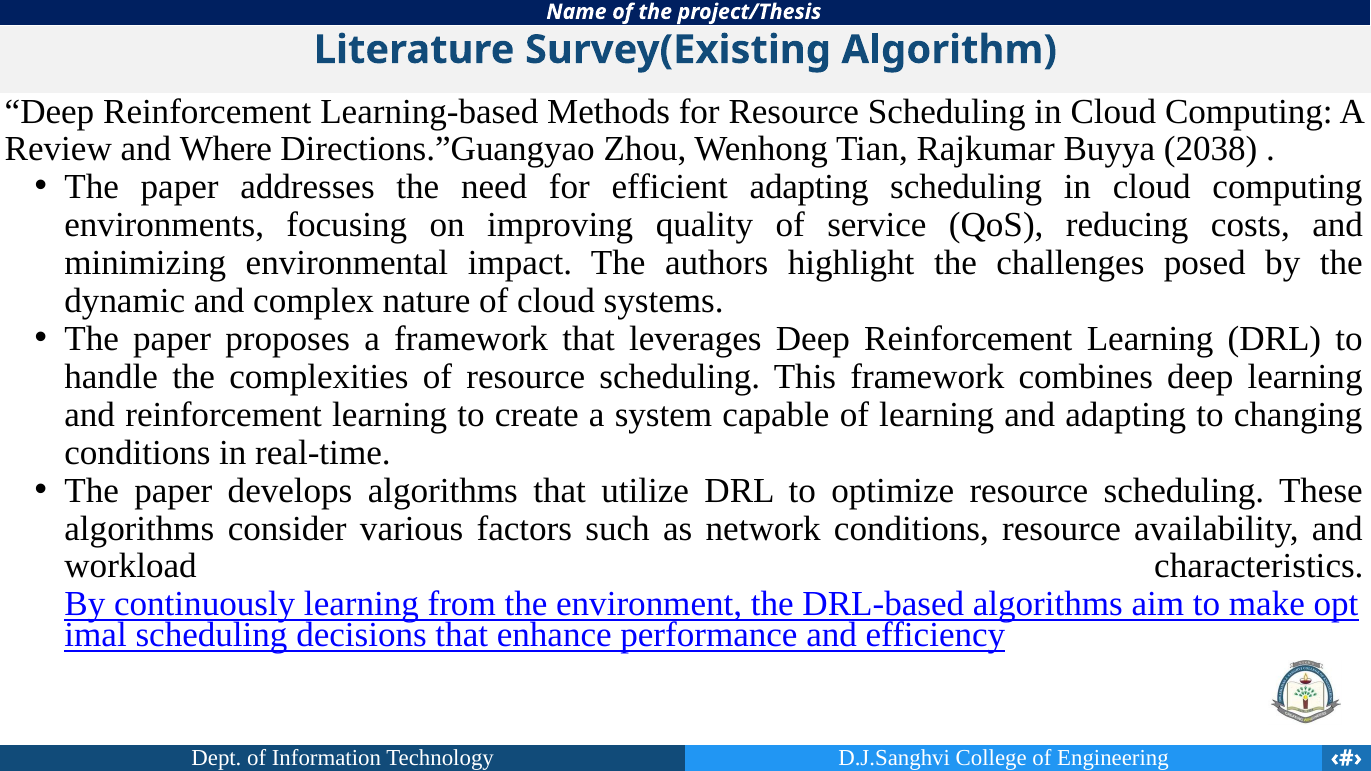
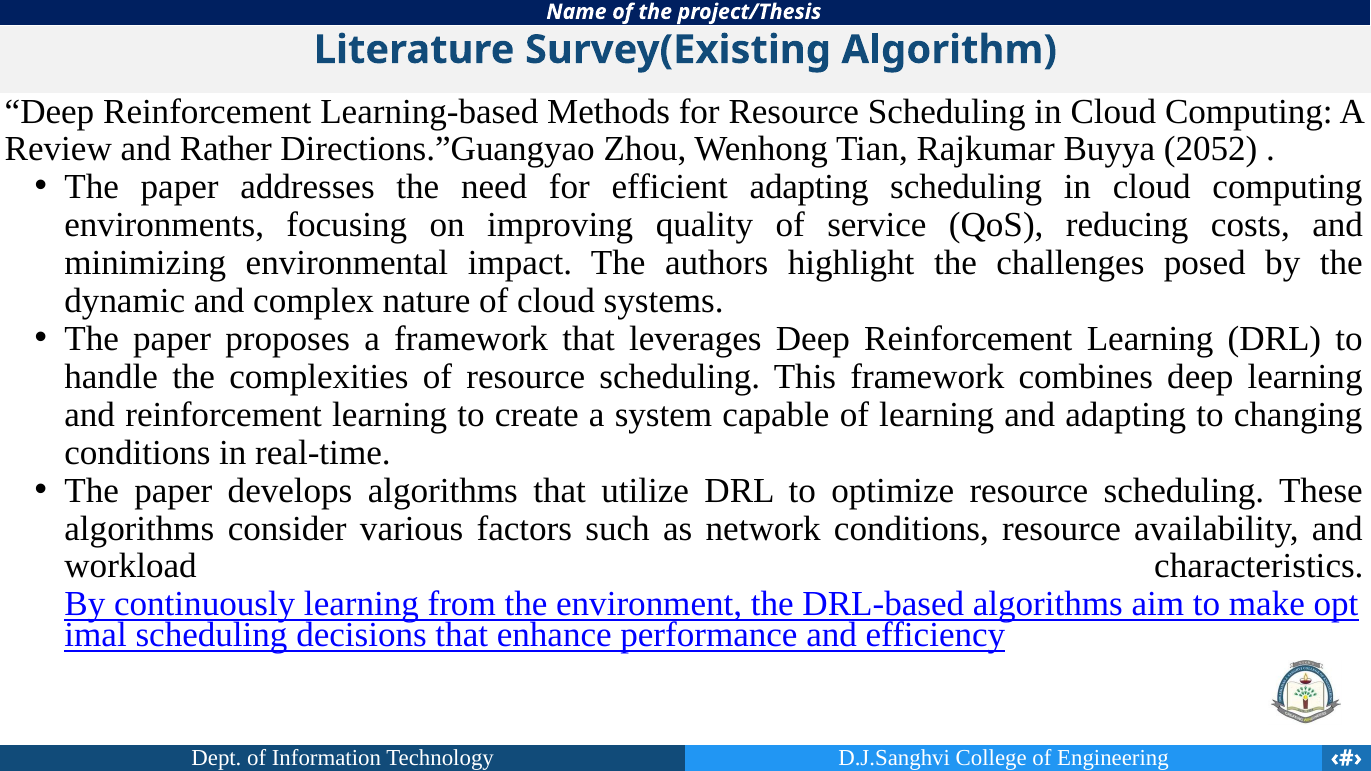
Where: Where -> Rather
2038: 2038 -> 2052
